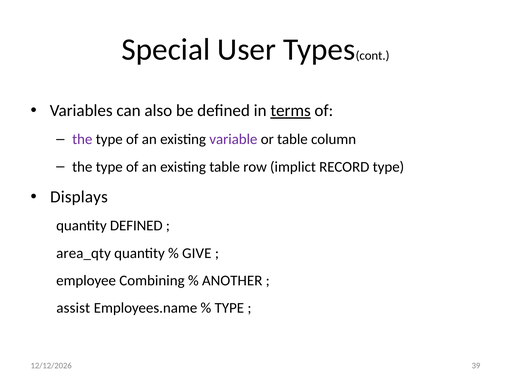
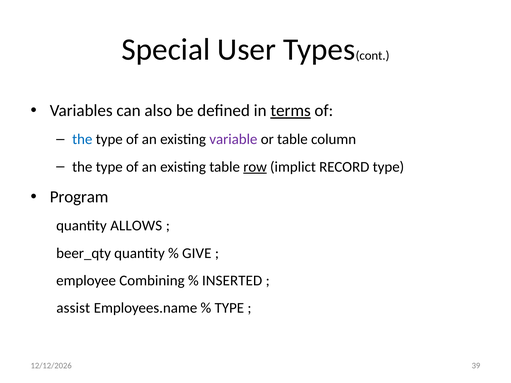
the at (82, 139) colour: purple -> blue
row underline: none -> present
Displays: Displays -> Program
quantity DEFINED: DEFINED -> ALLOWS
area_qty: area_qty -> beer_qty
ANOTHER: ANOTHER -> INSERTED
